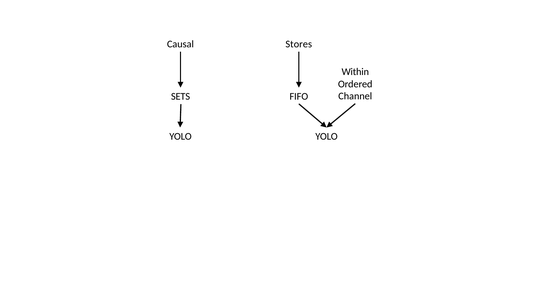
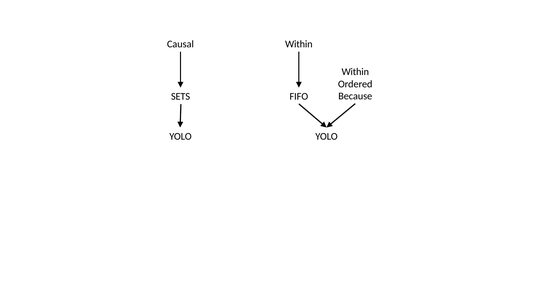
Stores at (299, 44): Stores -> Within
Channel: Channel -> Because
